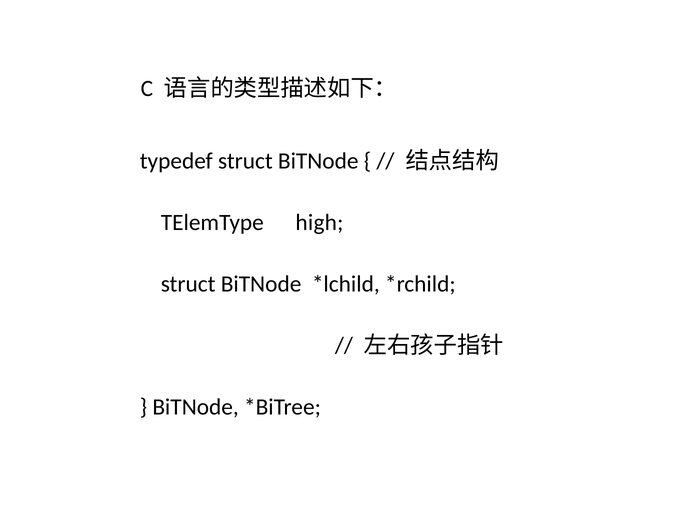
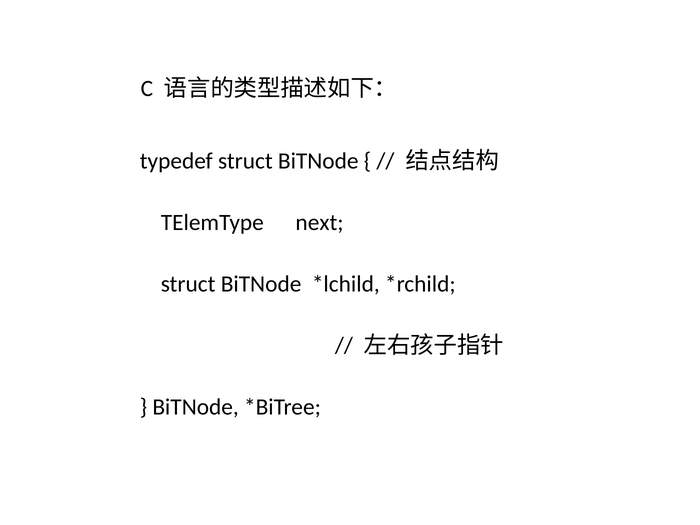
high: high -> next
